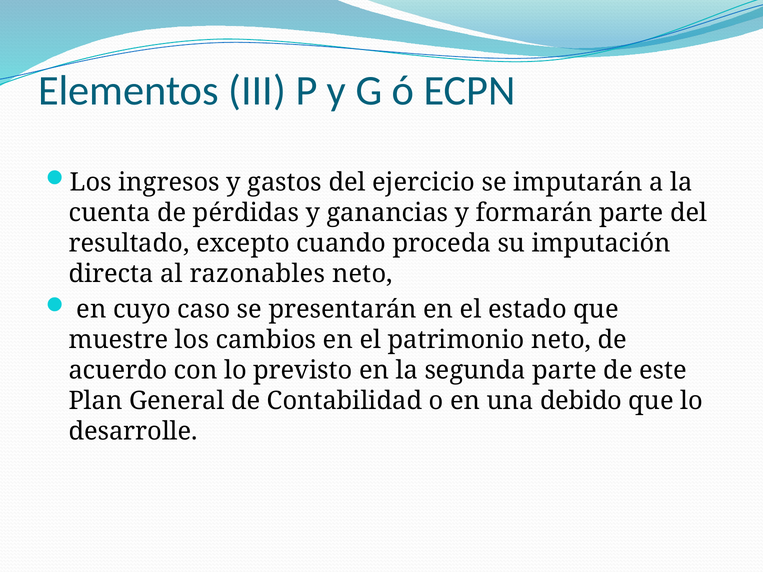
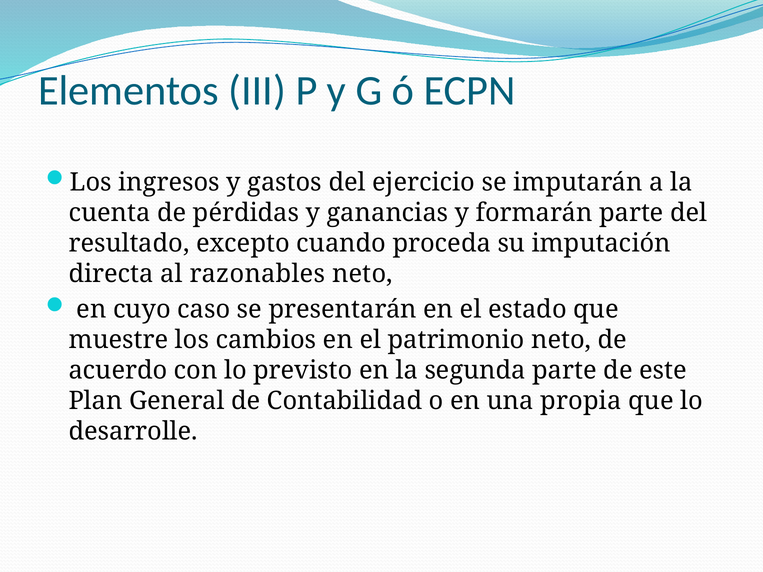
debido: debido -> propia
